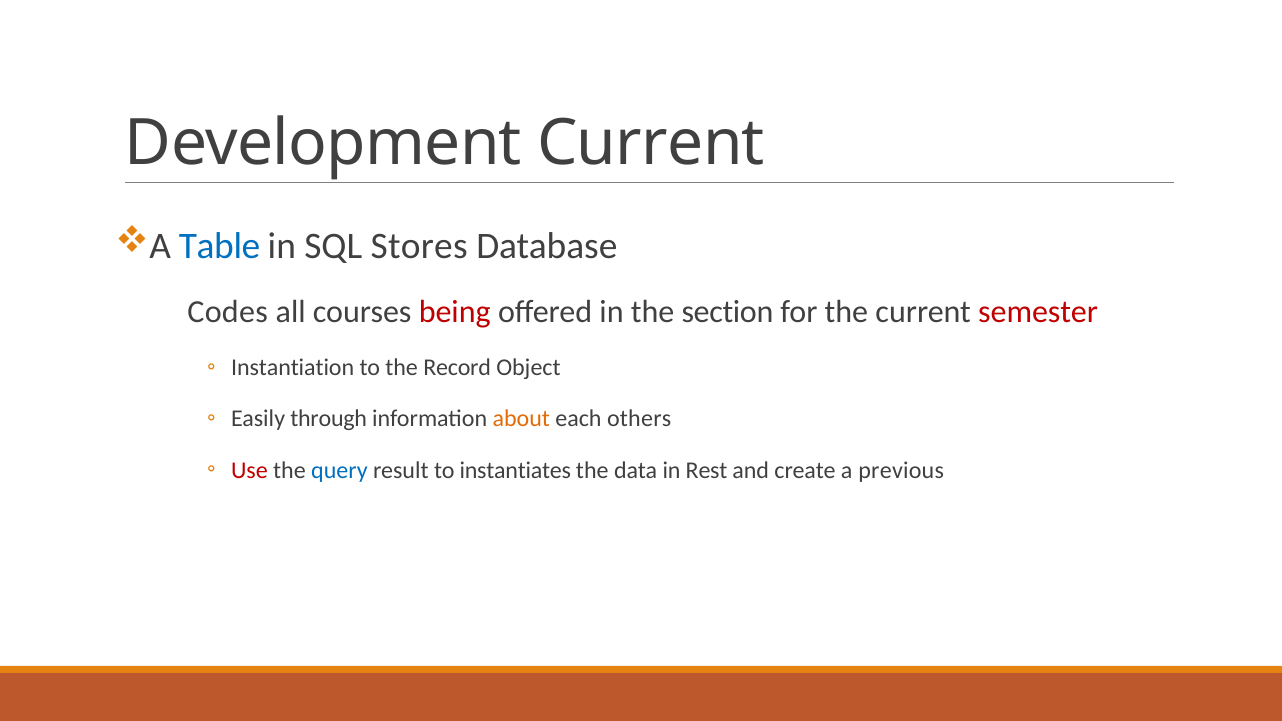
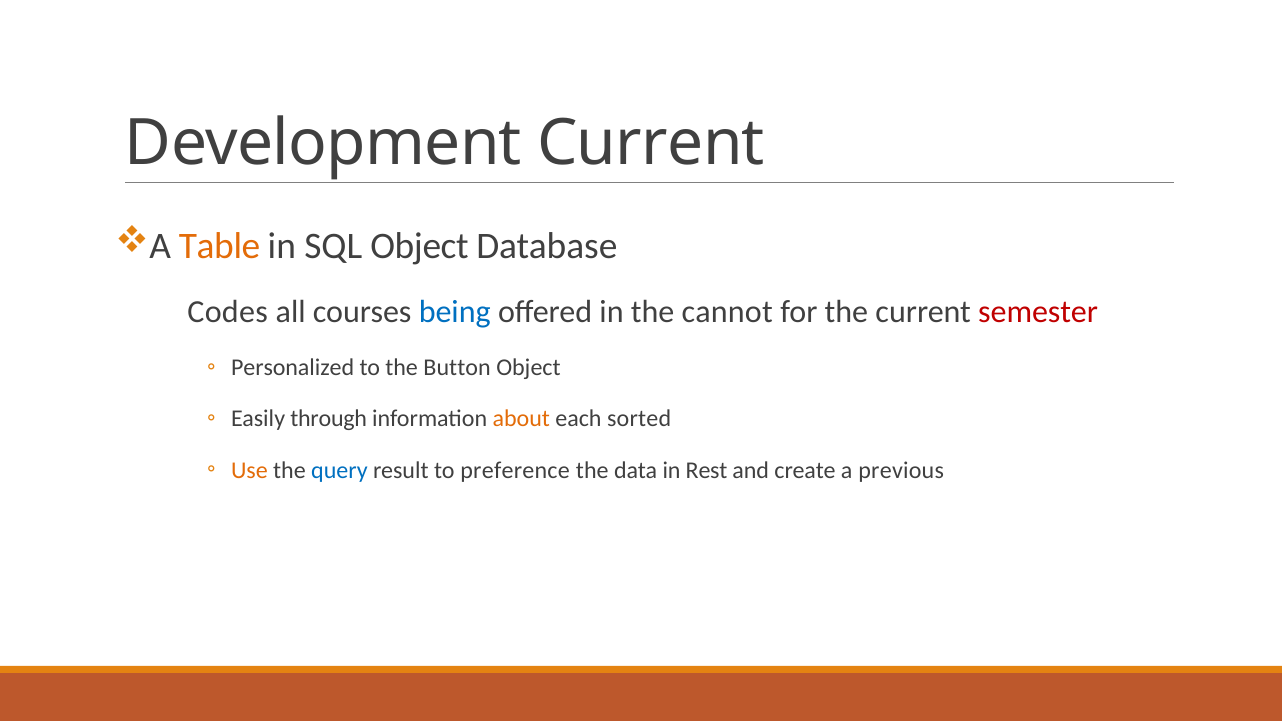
Table colour: blue -> orange
SQL Stores: Stores -> Object
being colour: red -> blue
section: section -> cannot
Instantiation: Instantiation -> Personalized
Record: Record -> Button
others: others -> sorted
Use colour: red -> orange
instantiates: instantiates -> preference
